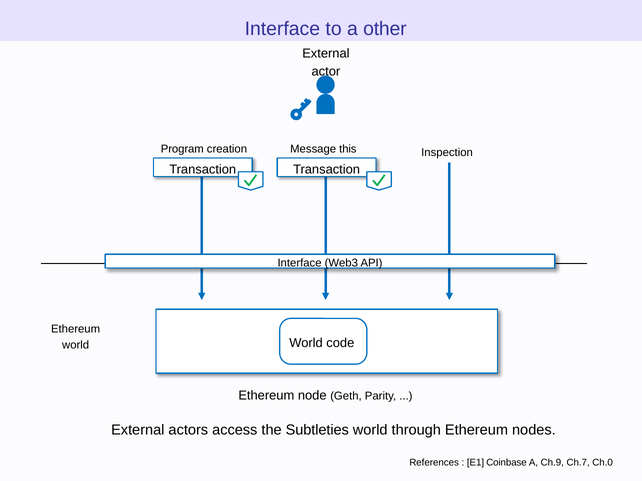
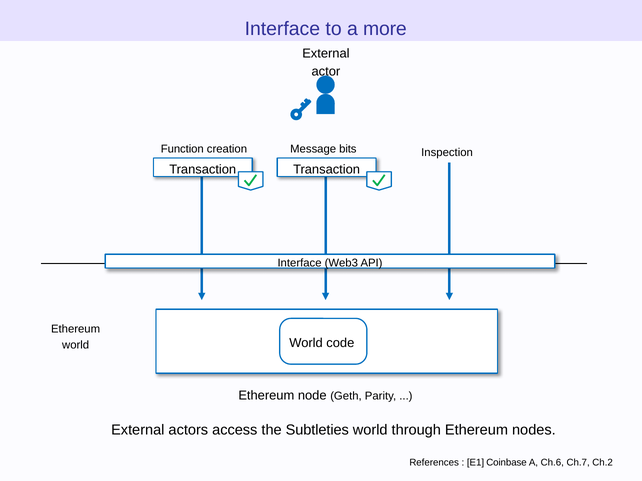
other: other -> more
Program: Program -> Function
this: this -> bits
Ch.9: Ch.9 -> Ch.6
Ch.0: Ch.0 -> Ch.2
